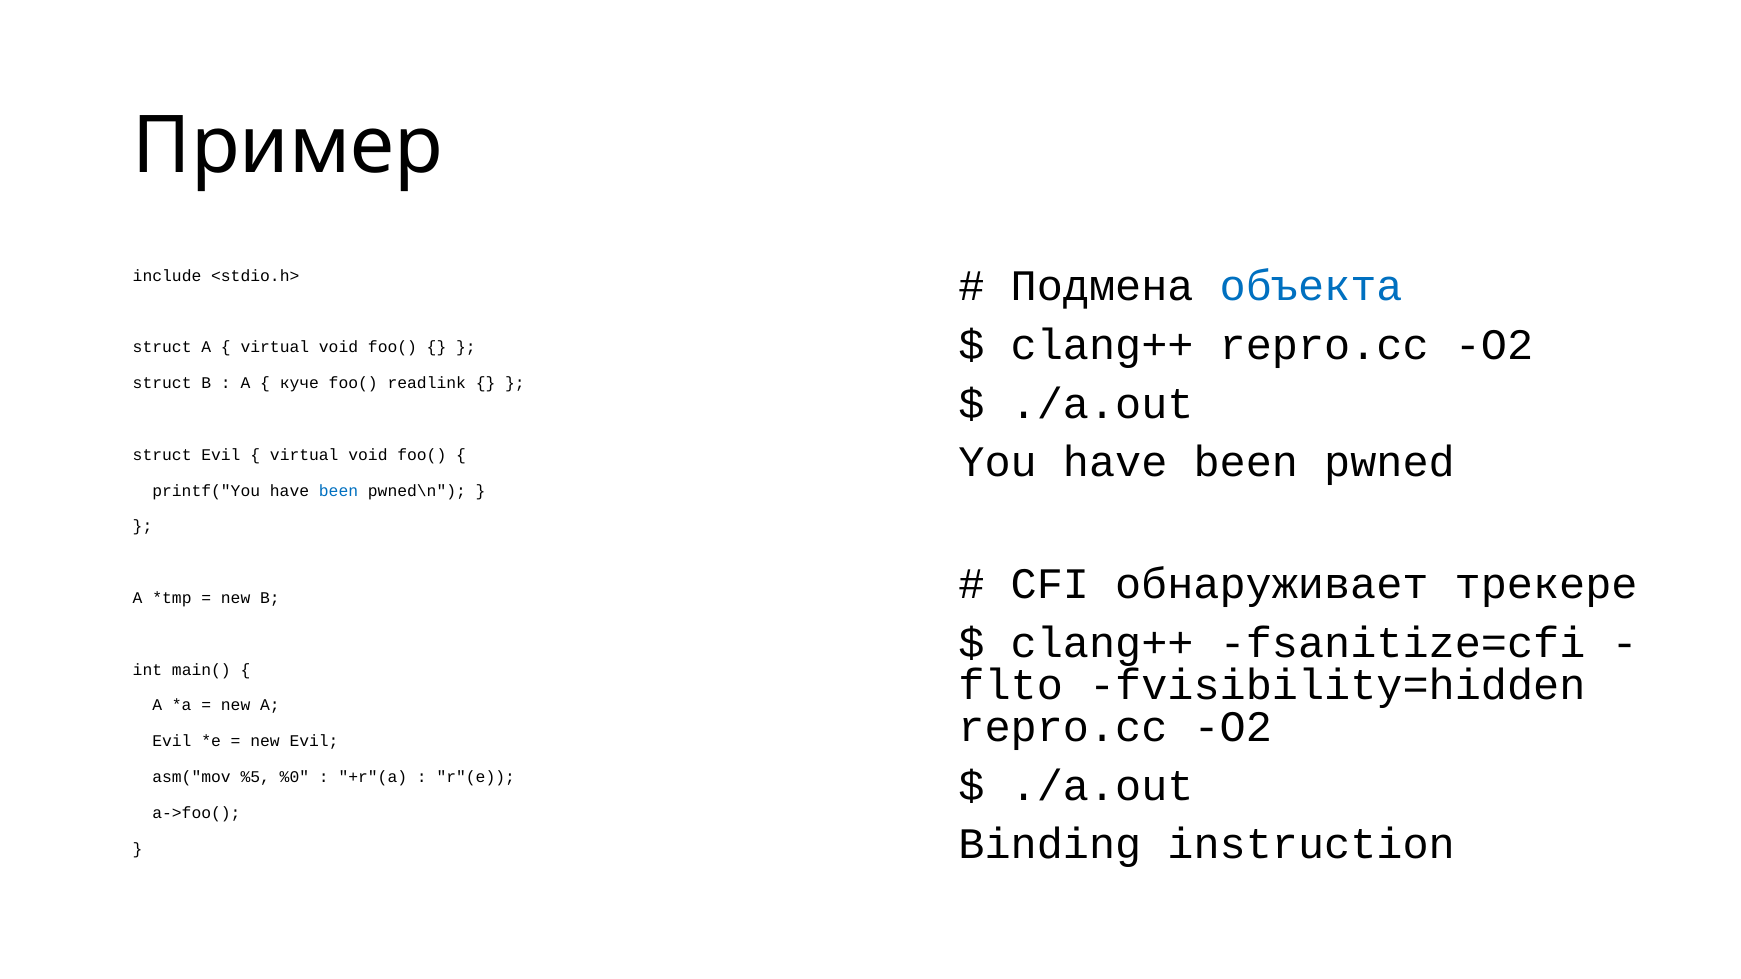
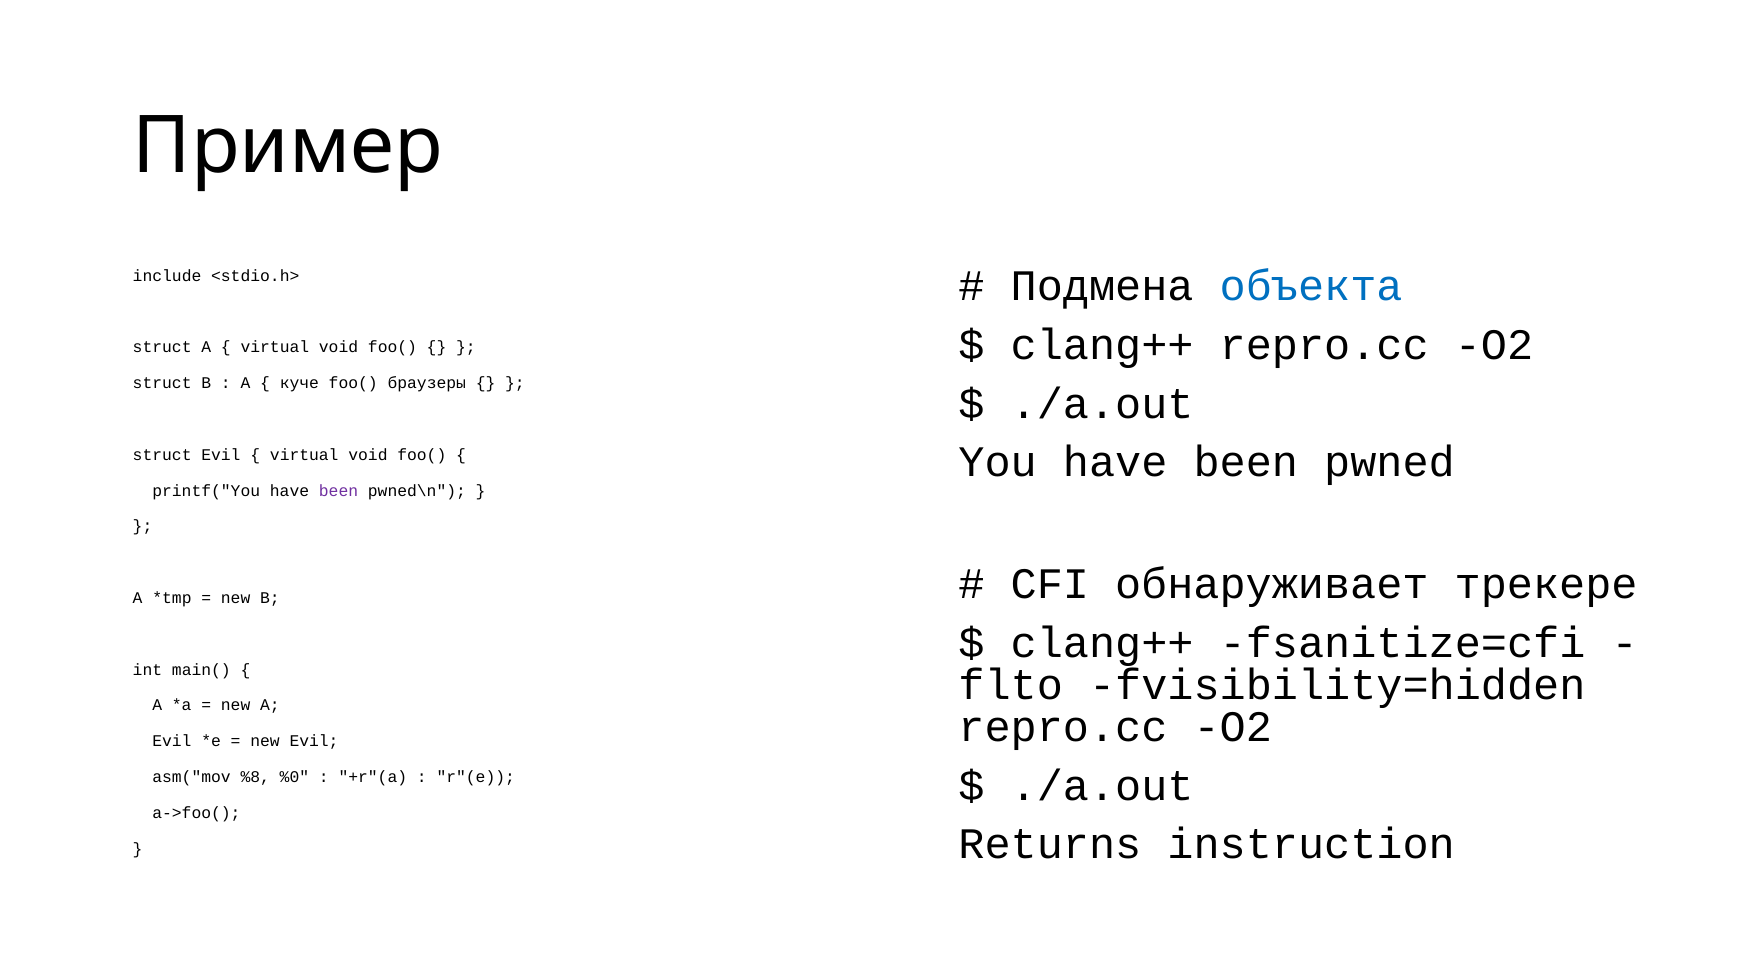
readlink: readlink -> браузеры
been at (339, 491) colour: blue -> purple
%5: %5 -> %8
Binding: Binding -> Returns
